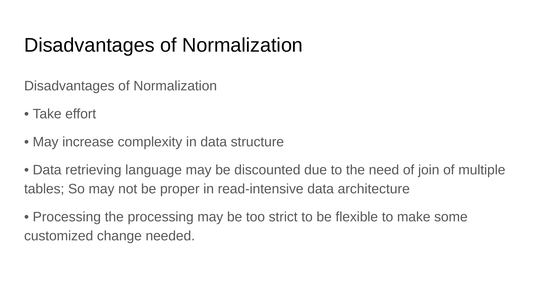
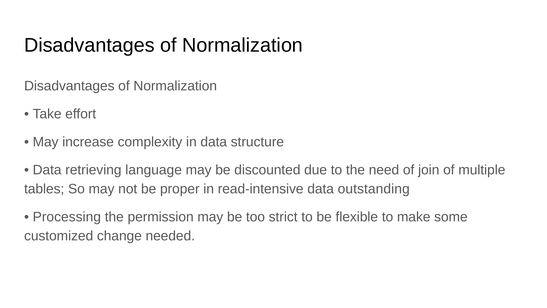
architecture: architecture -> outstanding
the processing: processing -> permission
